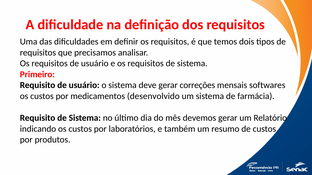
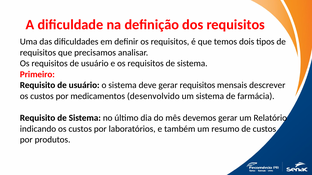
gerar correções: correções -> requisitos
softwares: softwares -> descrever
